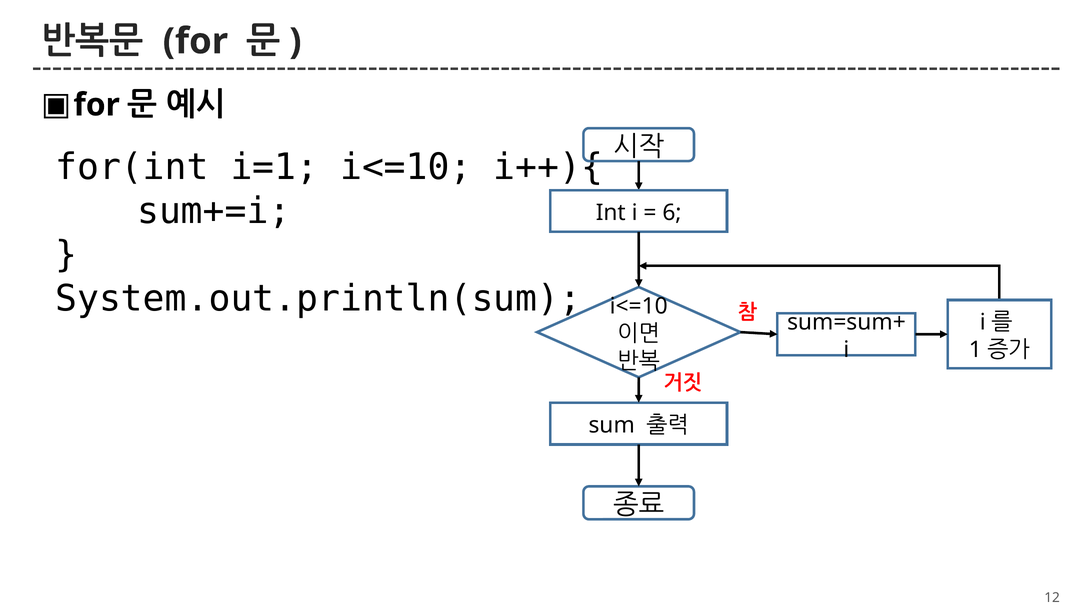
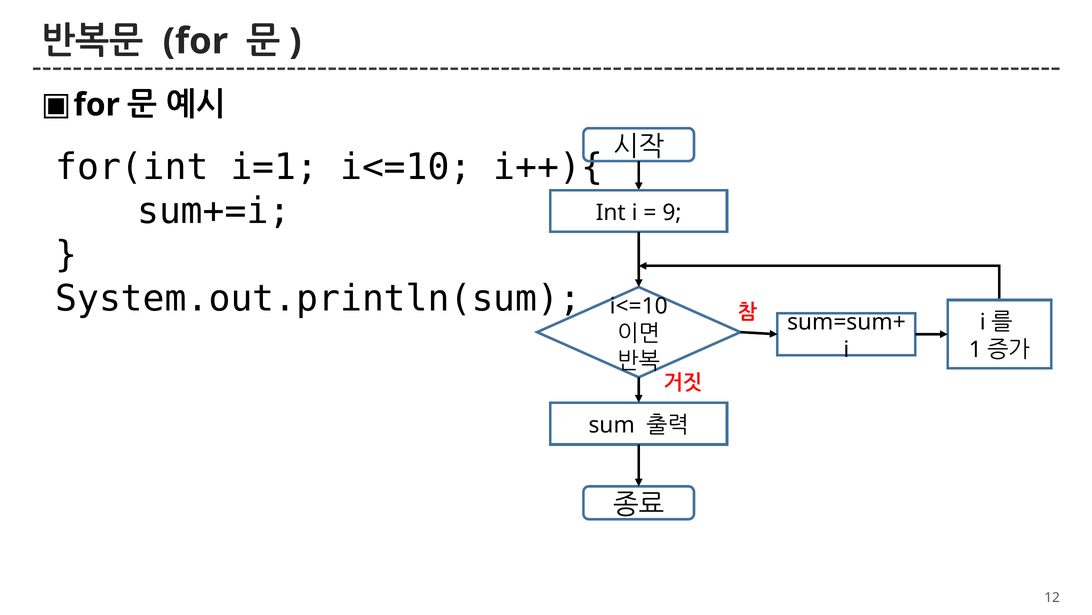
6: 6 -> 9
